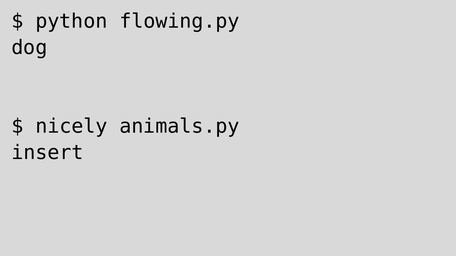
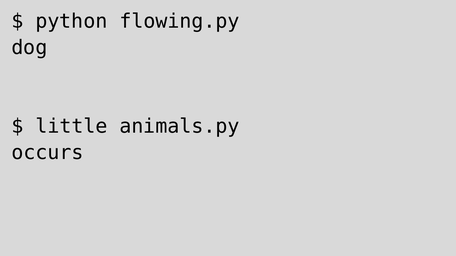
nicely: nicely -> little
insert: insert -> occurs
